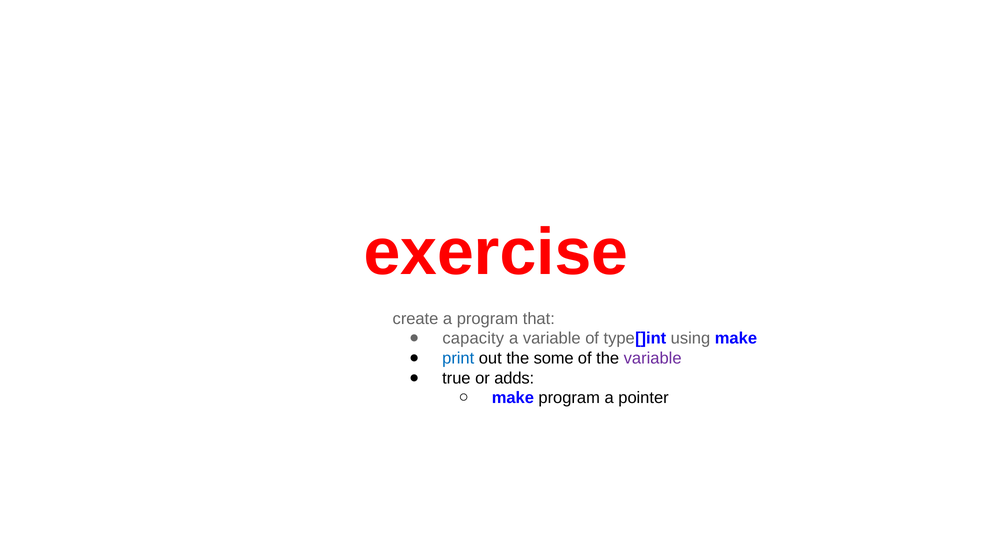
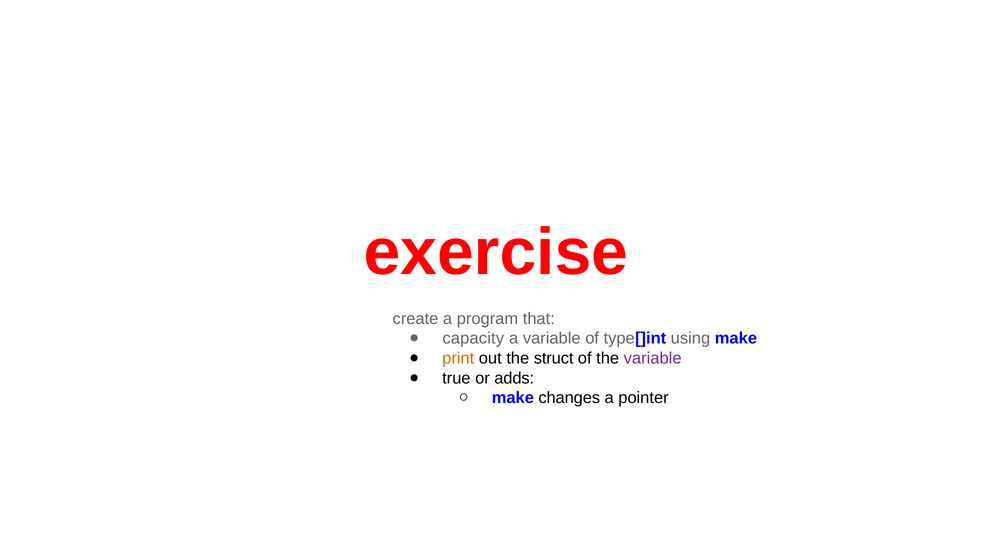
print colour: blue -> orange
some: some -> struct
make program: program -> changes
